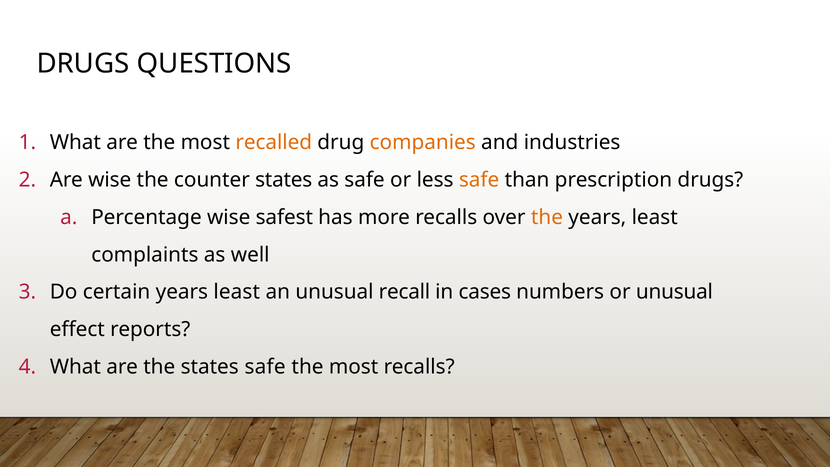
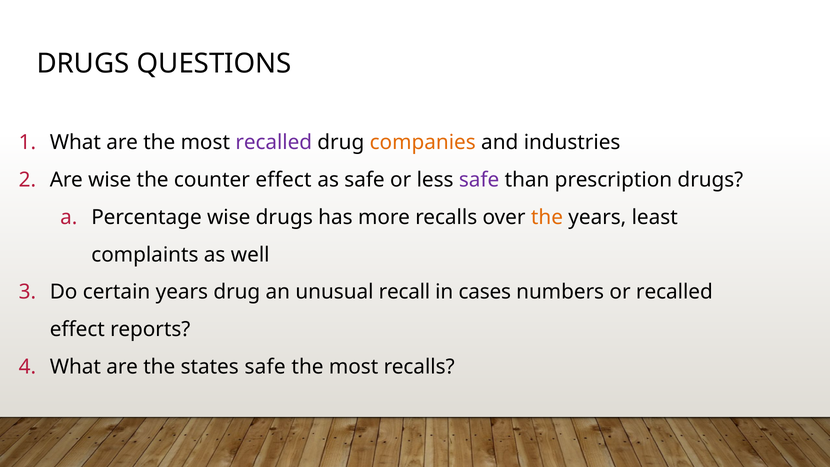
recalled at (274, 143) colour: orange -> purple
counter states: states -> effect
safe at (479, 180) colour: orange -> purple
wise safest: safest -> drugs
certain years least: least -> drug
or unusual: unusual -> recalled
